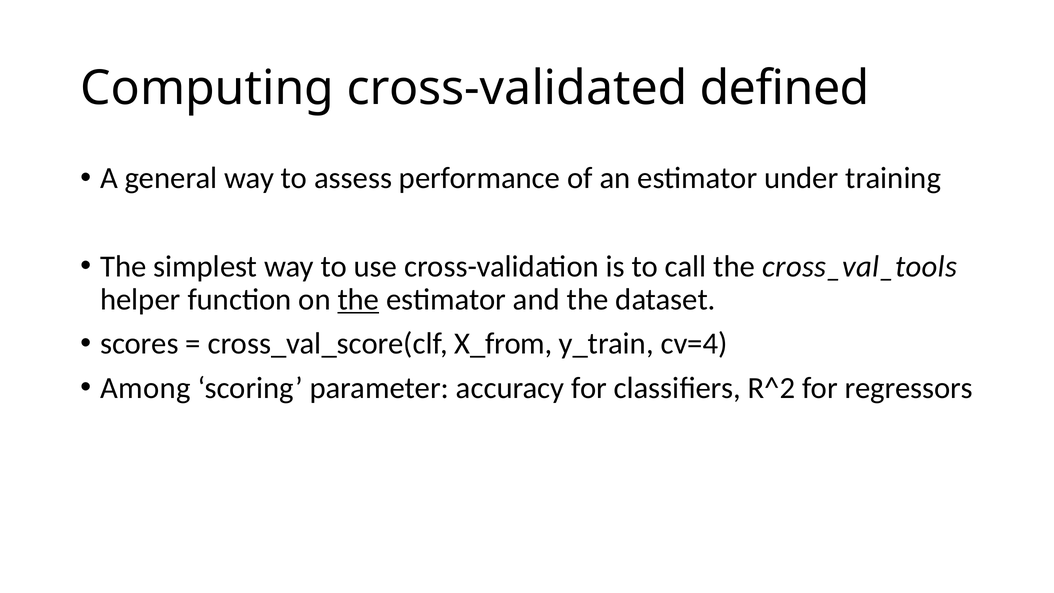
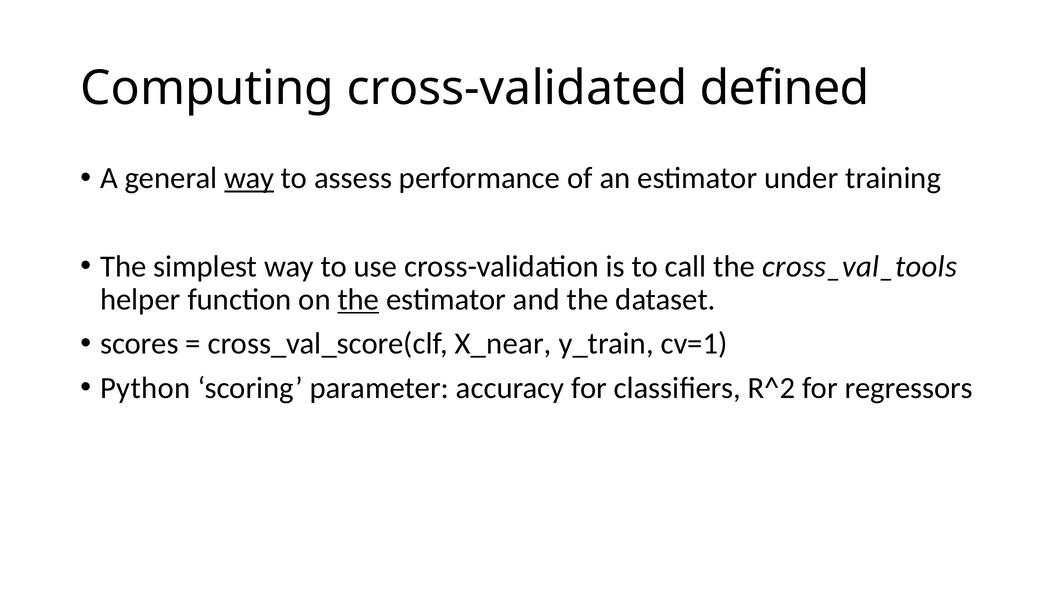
way at (249, 178) underline: none -> present
X_from: X_from -> X_near
cv=4: cv=4 -> cv=1
Among: Among -> Python
